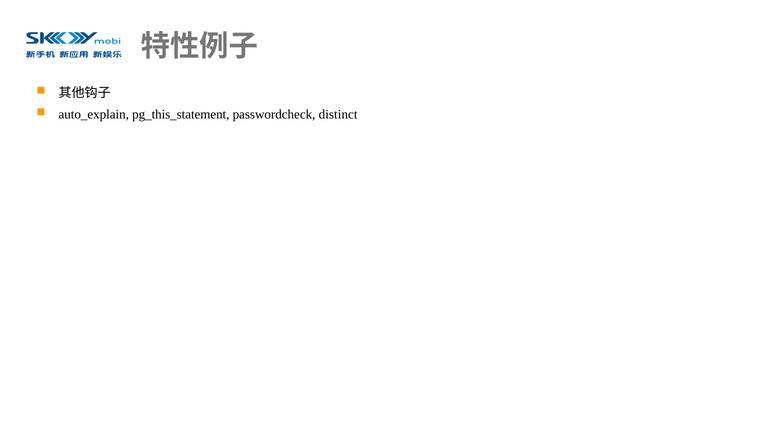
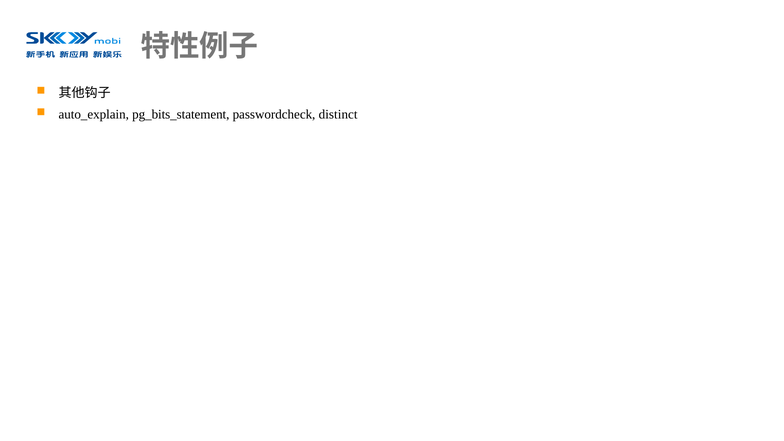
pg_this_statement: pg_this_statement -> pg_bits_statement
